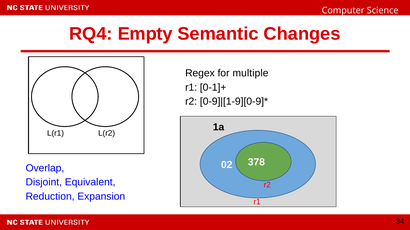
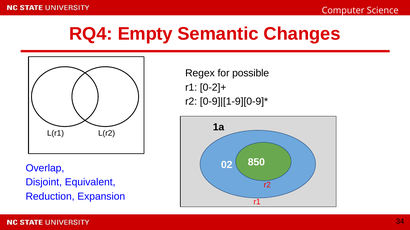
multiple: multiple -> possible
0-1]+: 0-1]+ -> 0-2]+
378: 378 -> 850
